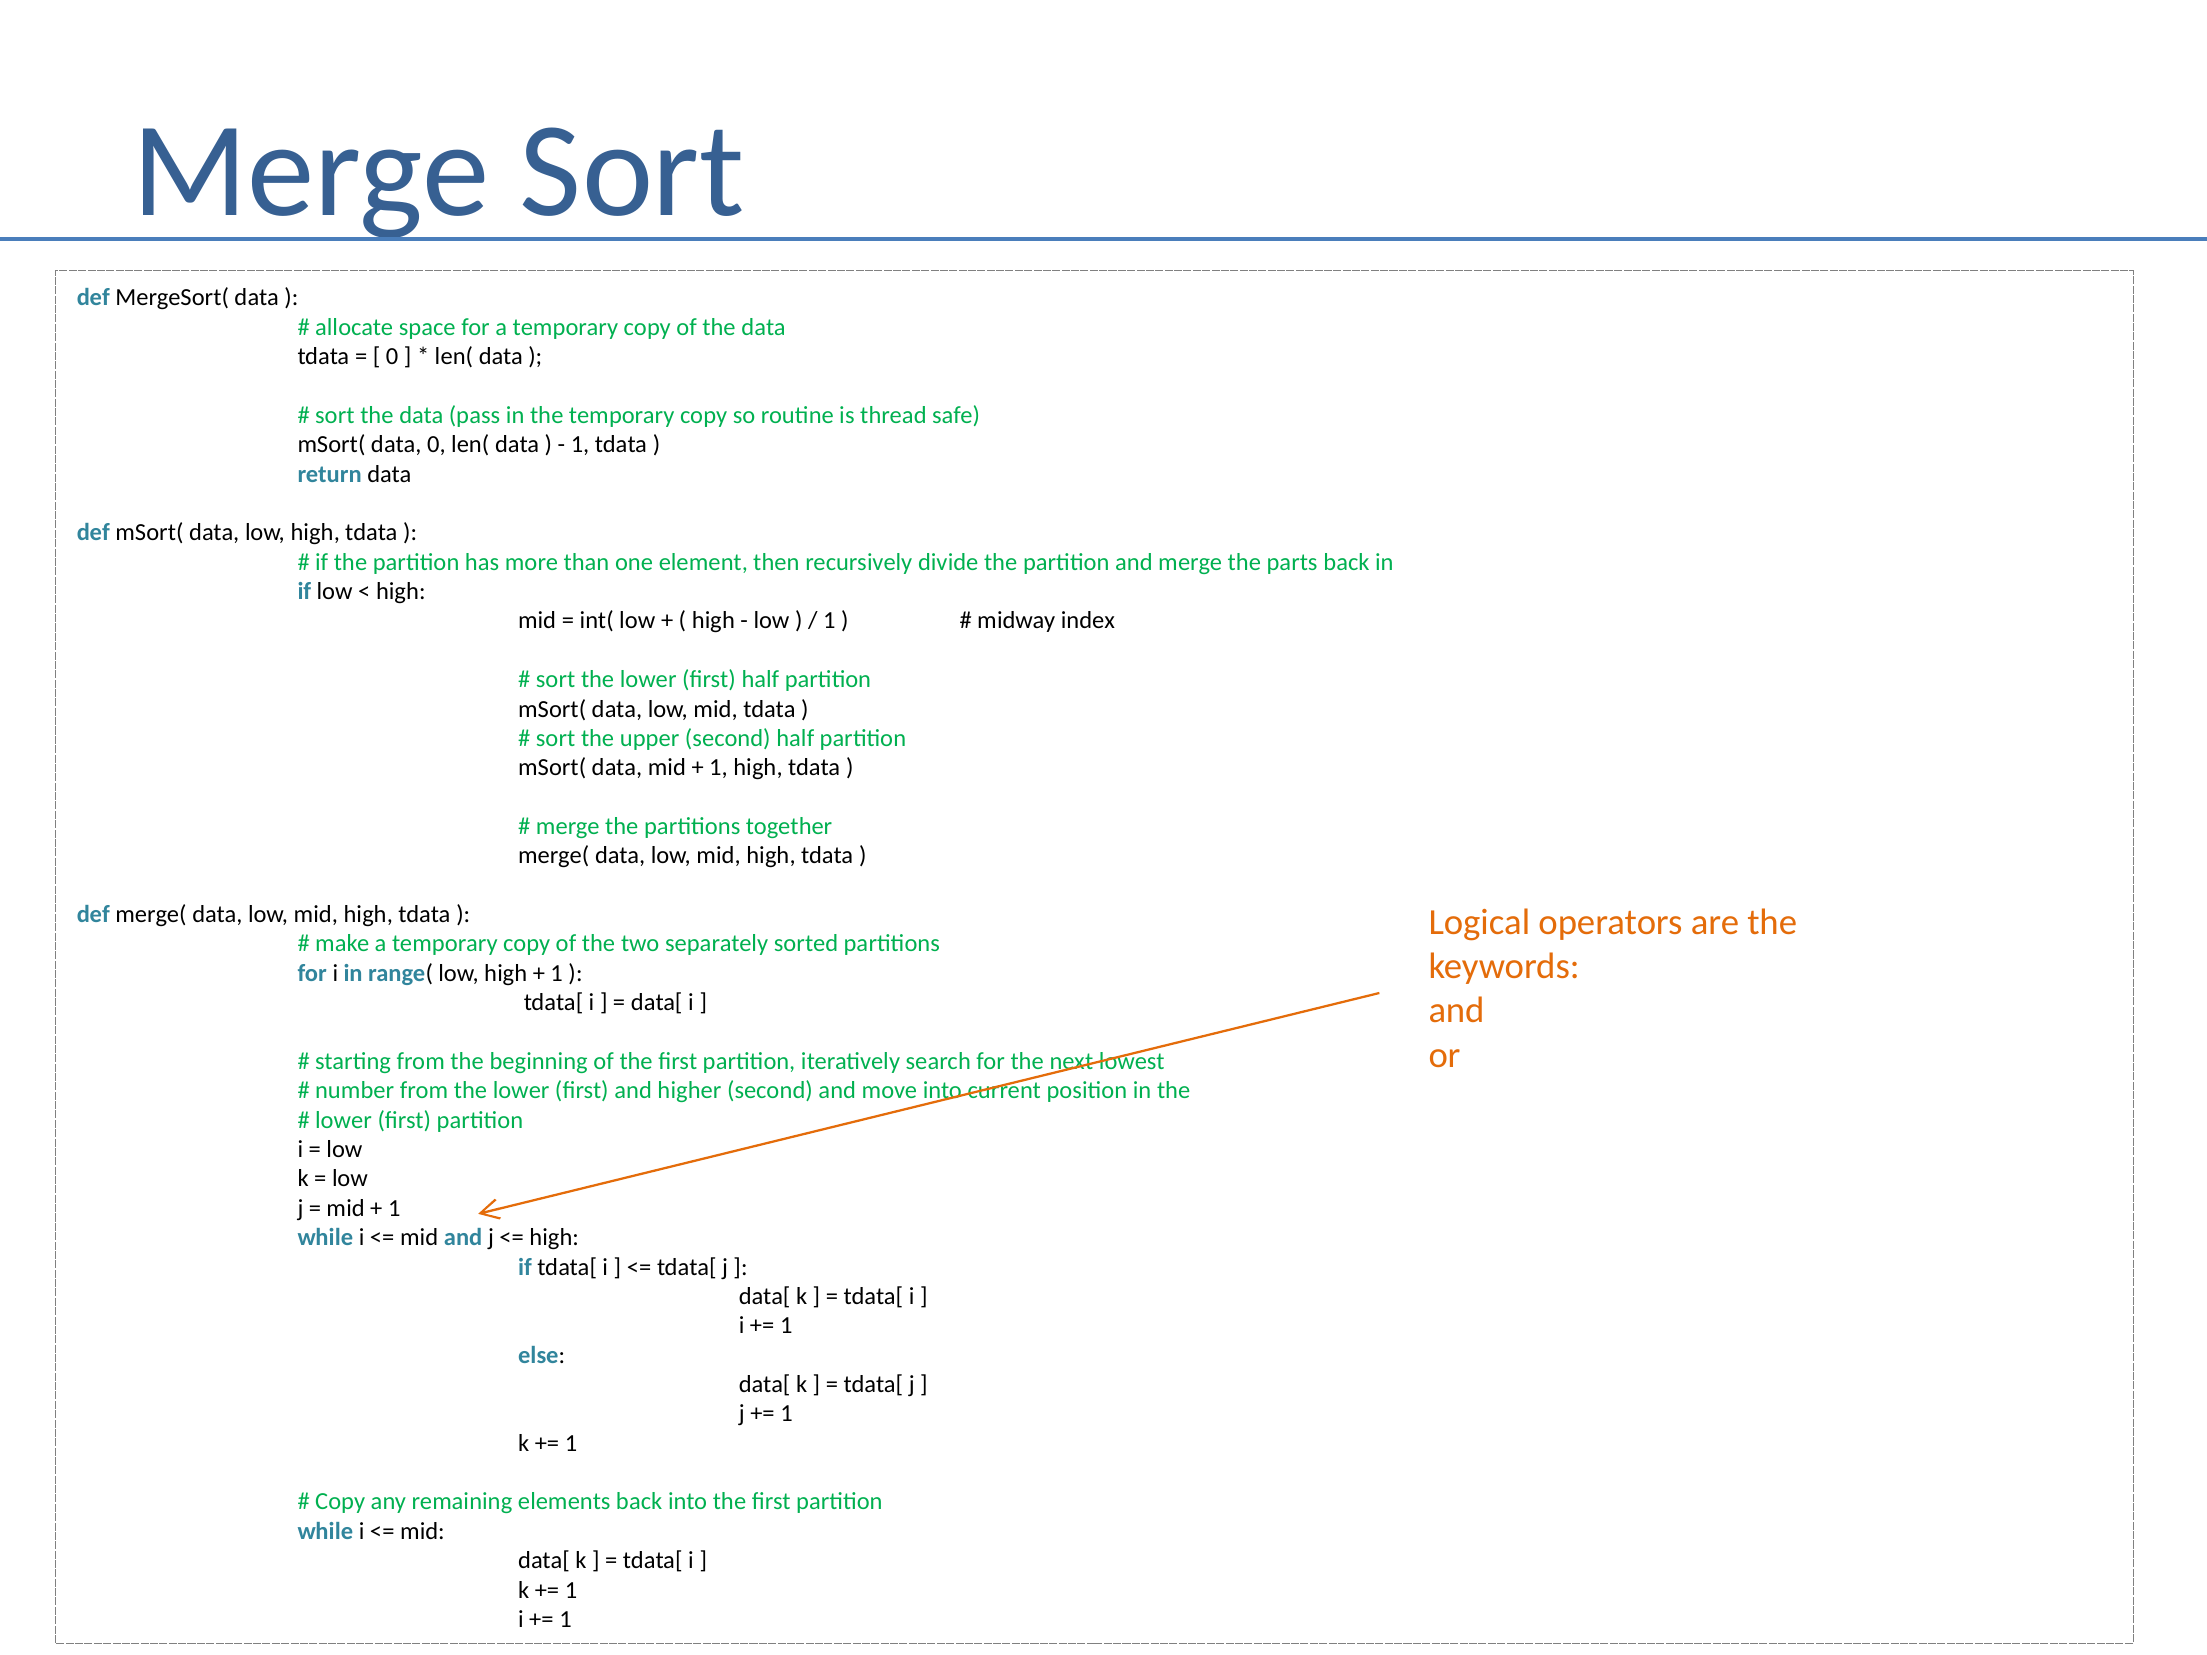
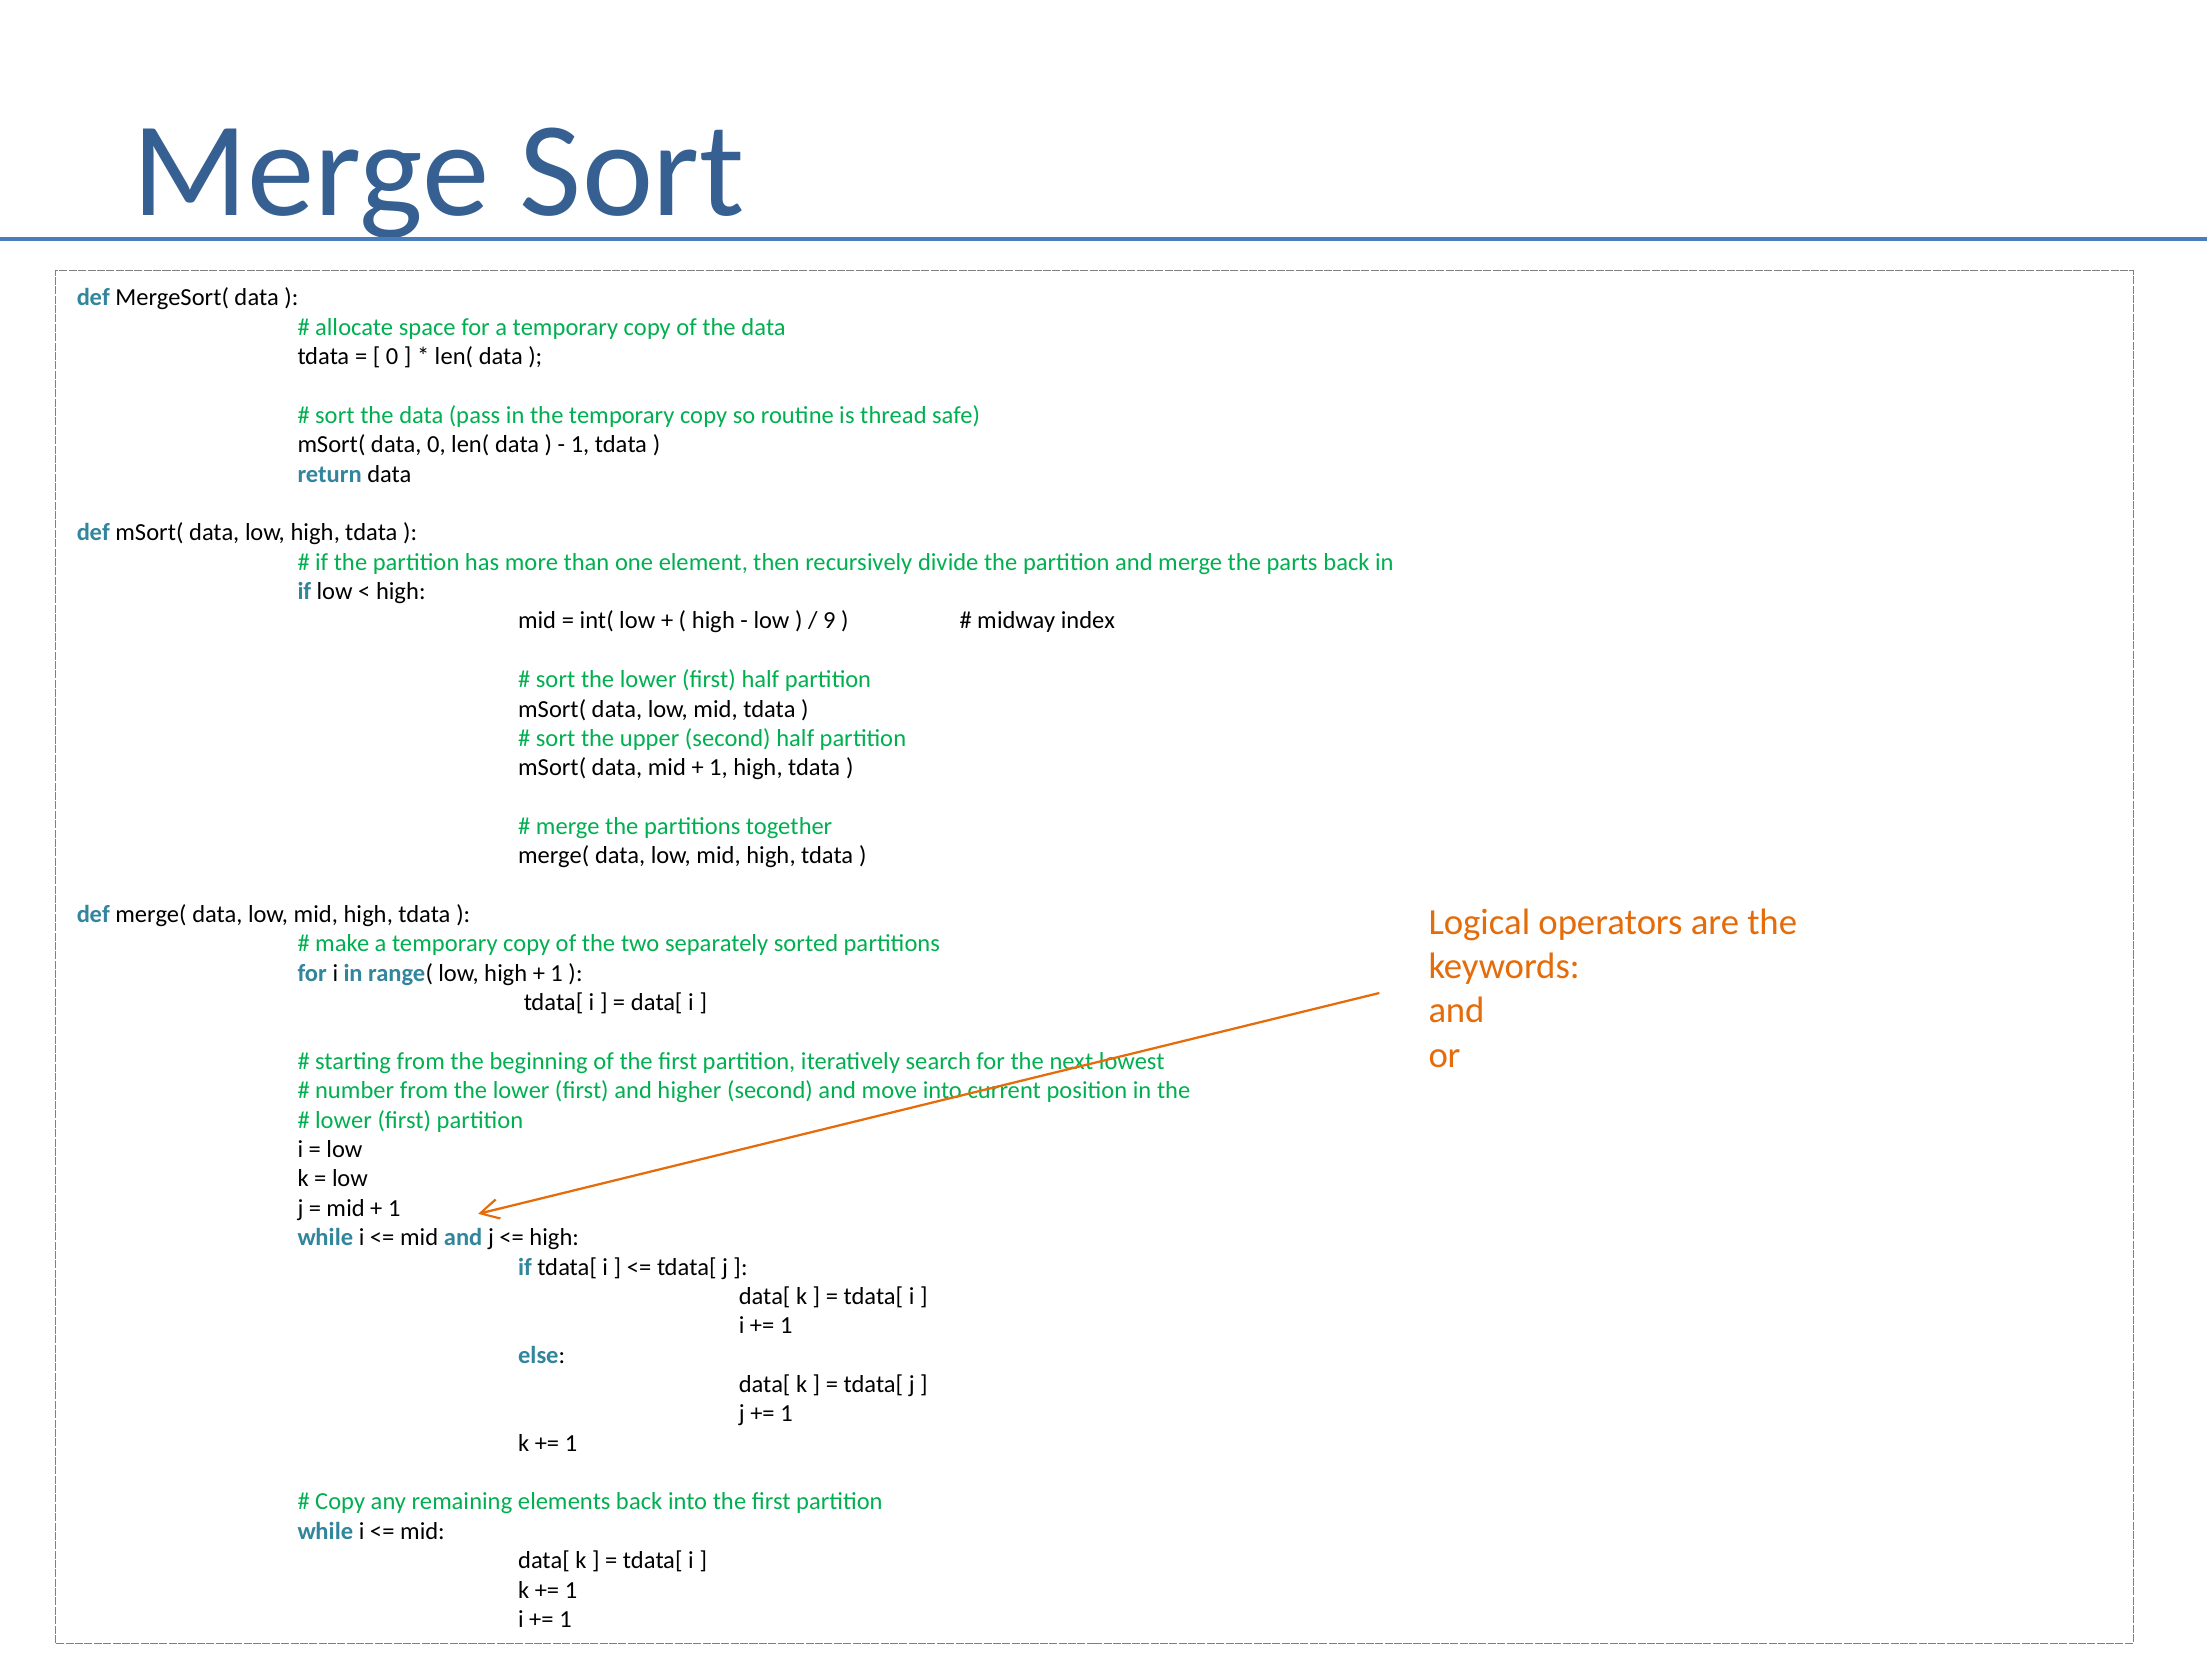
1 at (829, 621): 1 -> 9
